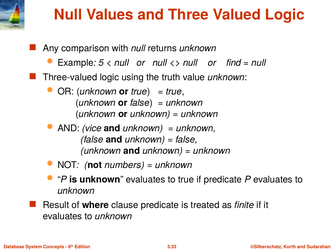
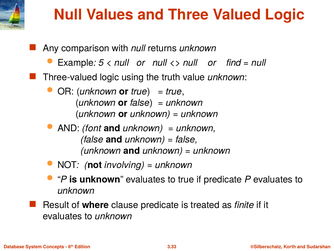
vice: vice -> font
numbers: numbers -> involving
